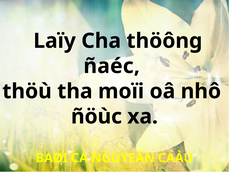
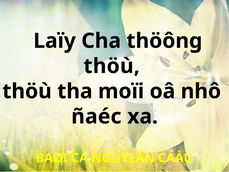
ñaéc at (112, 66): ñaéc -> thöù
ñöùc: ñöùc -> ñaéc
